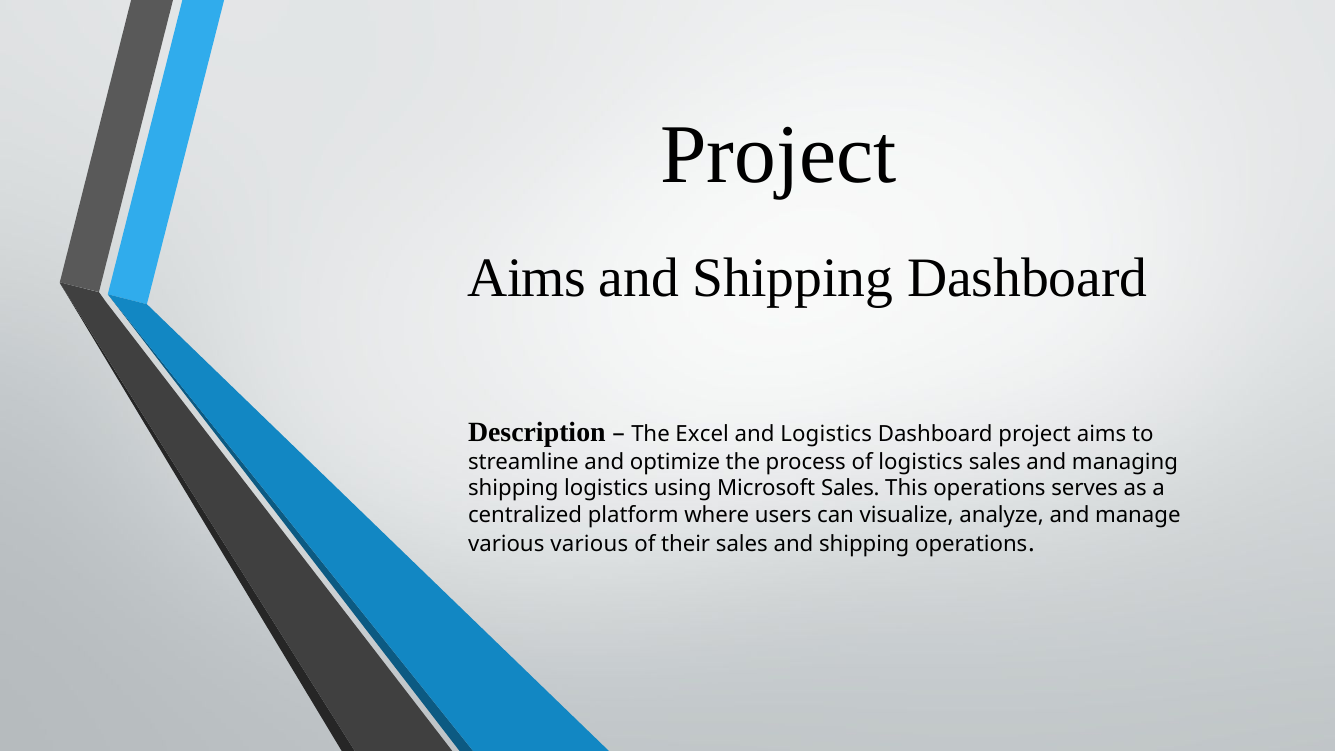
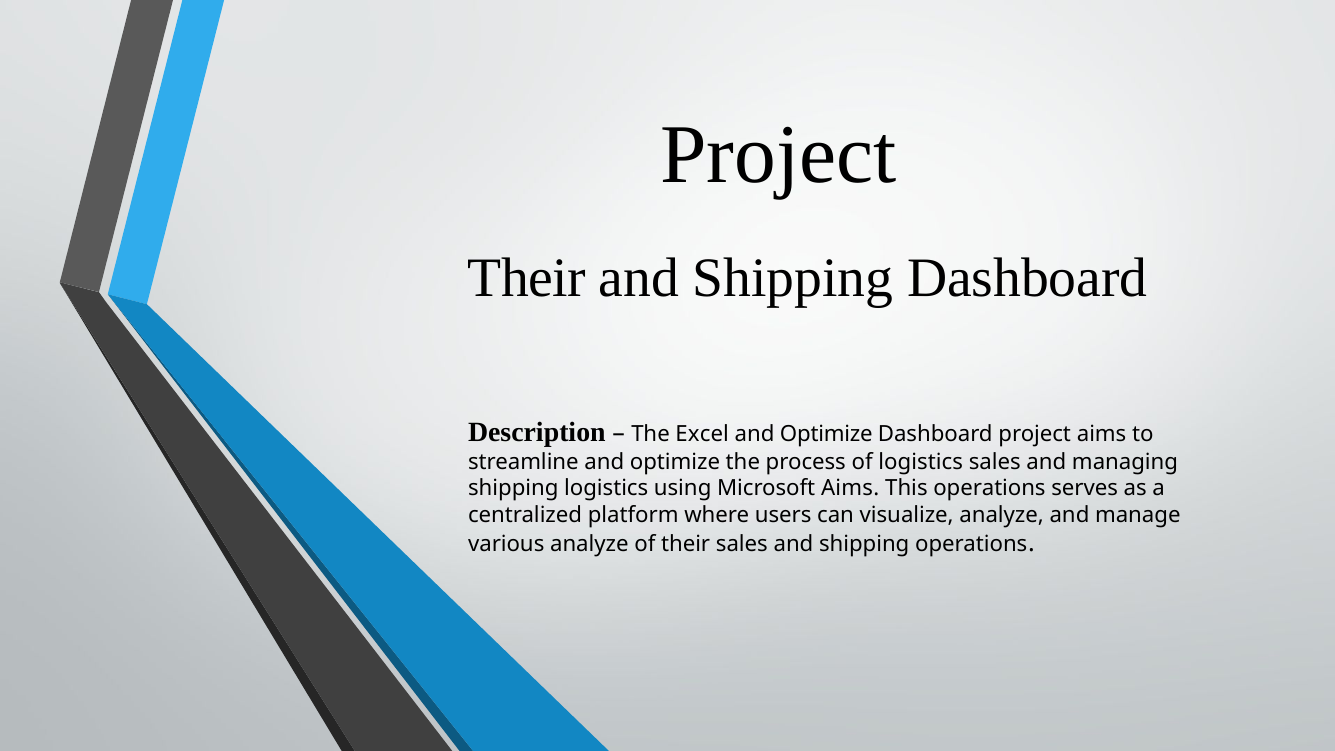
Aims at (527, 278): Aims -> Their
Logistics at (826, 434): Logistics -> Optimize
Microsoft Sales: Sales -> Aims
various various: various -> analyze
